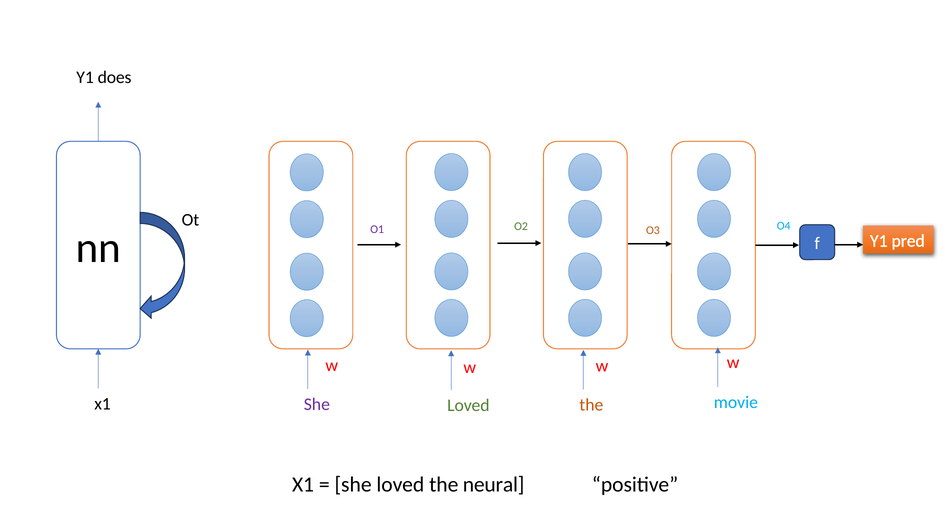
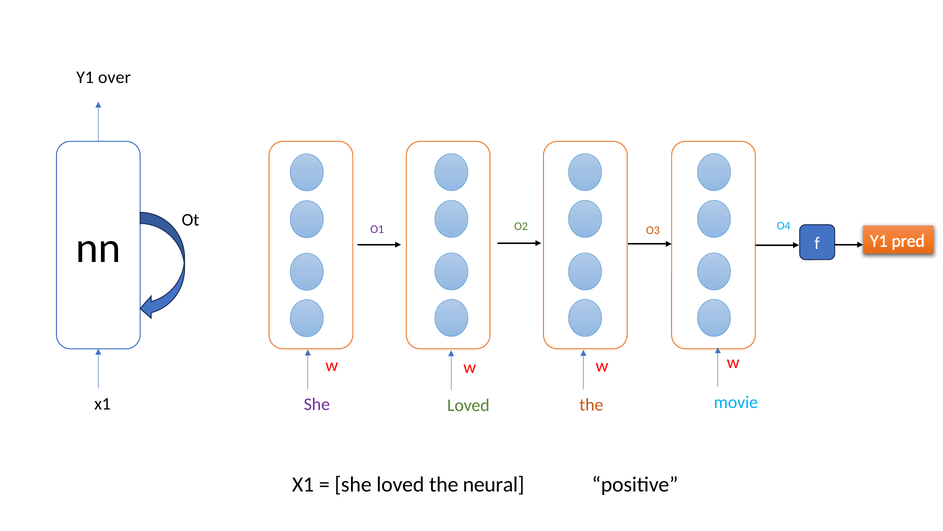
does: does -> over
